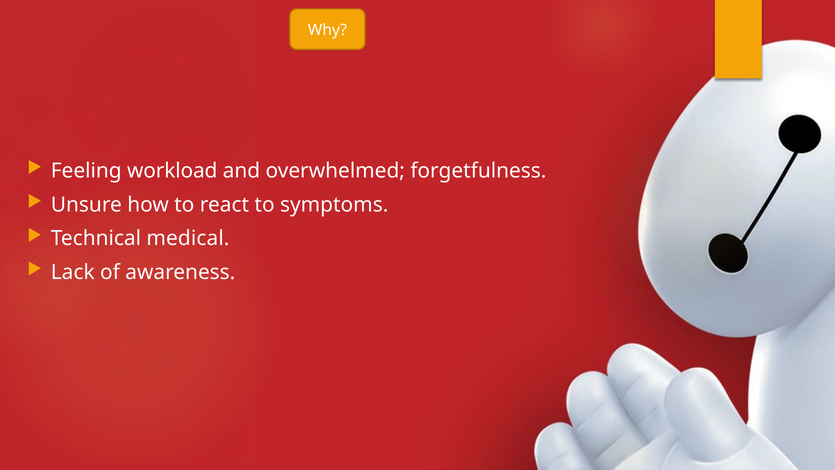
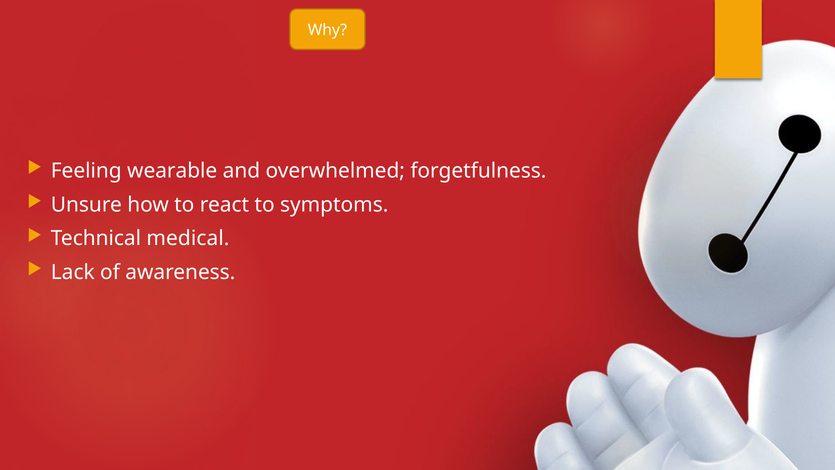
workload: workload -> wearable
